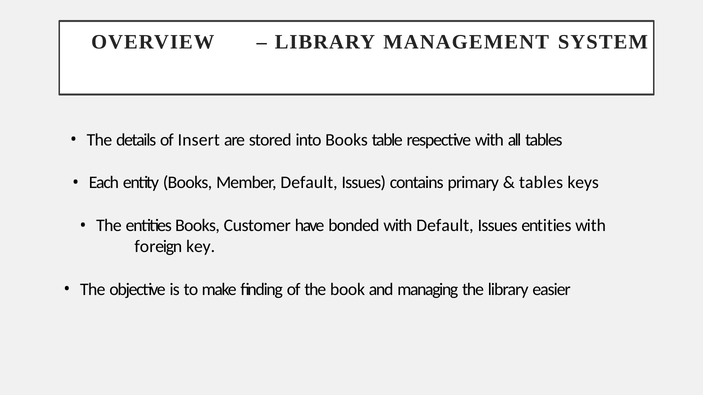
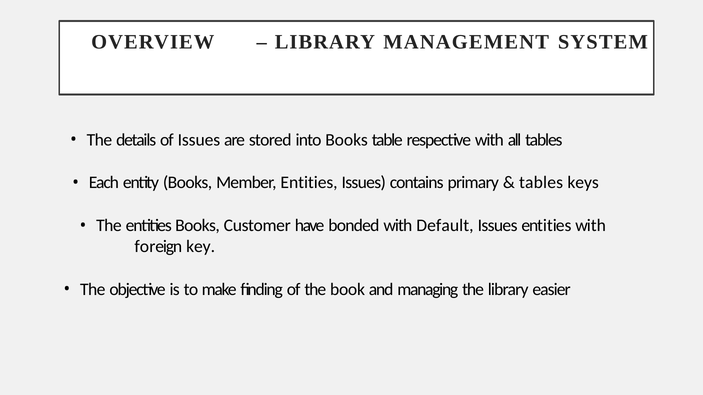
of Insert: Insert -> Issues
Member Default: Default -> Entities
